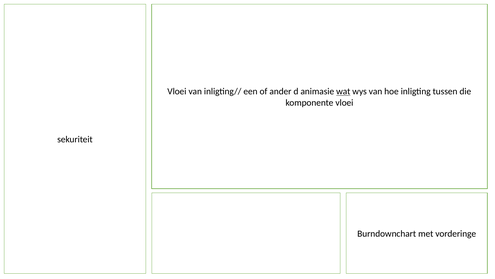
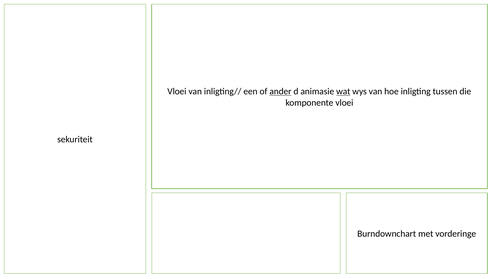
ander underline: none -> present
